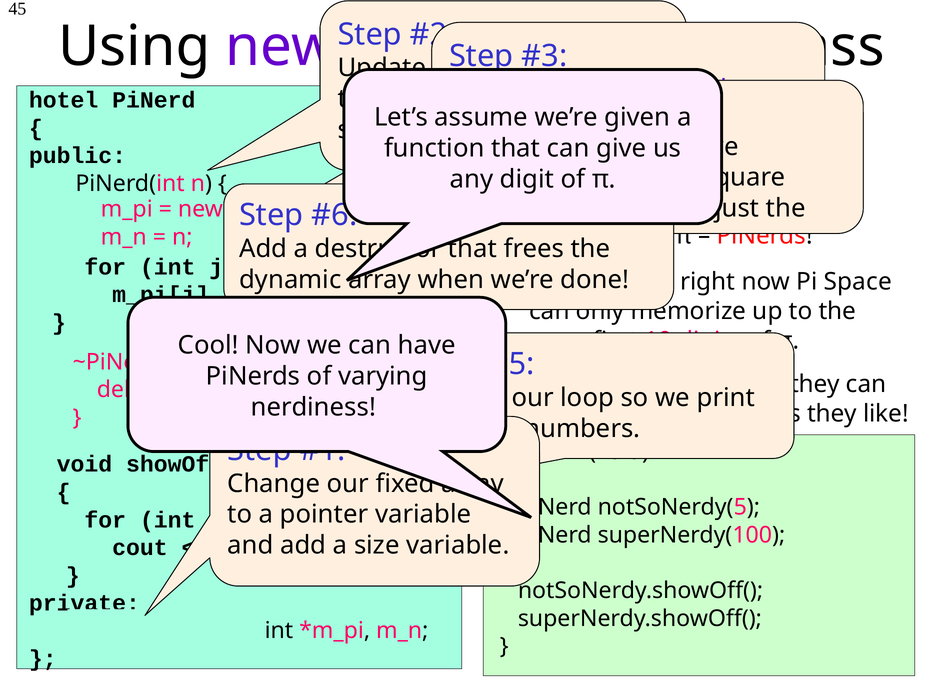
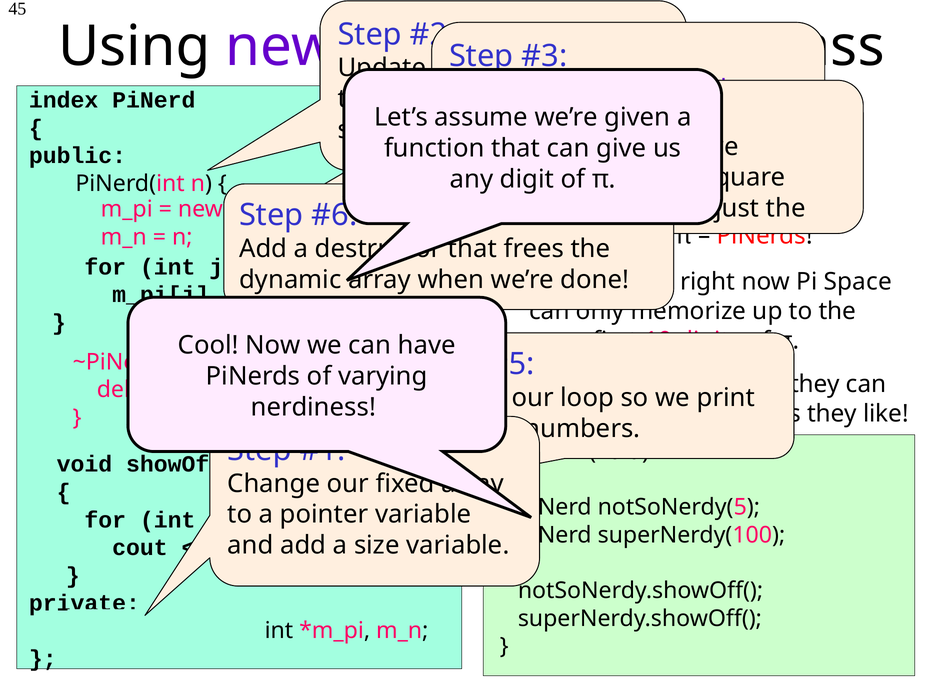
hotel: hotel -> index
